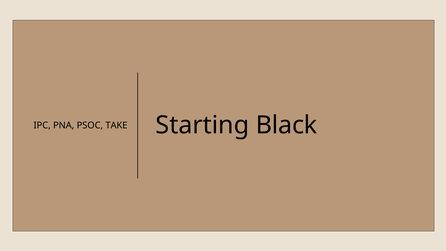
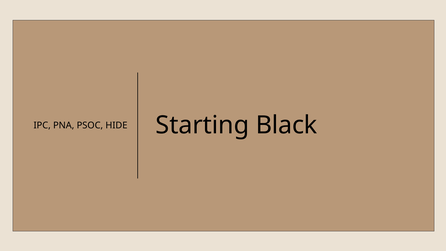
TAKE: TAKE -> HIDE
